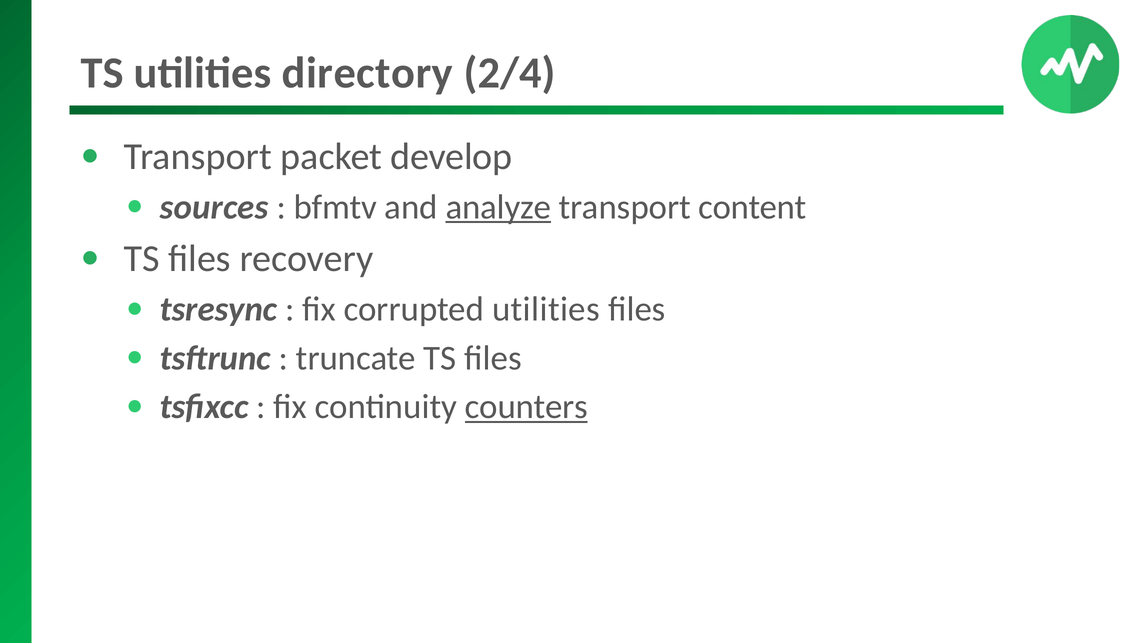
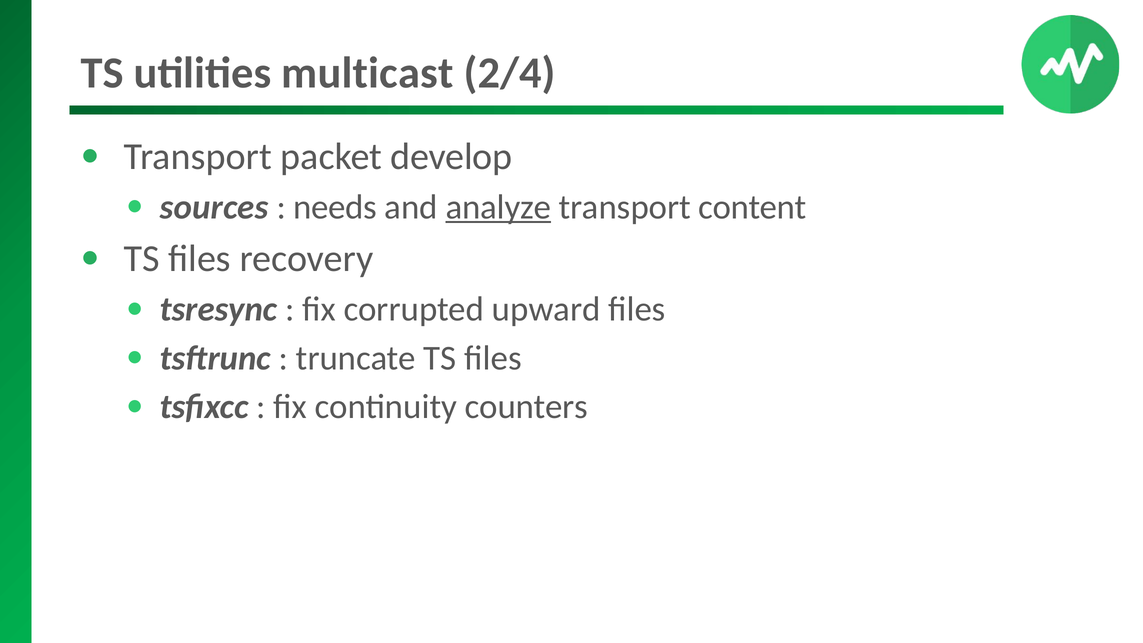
directory: directory -> multicast
bfmtv: bfmtv -> needs
corrupted utilities: utilities -> upward
counters underline: present -> none
